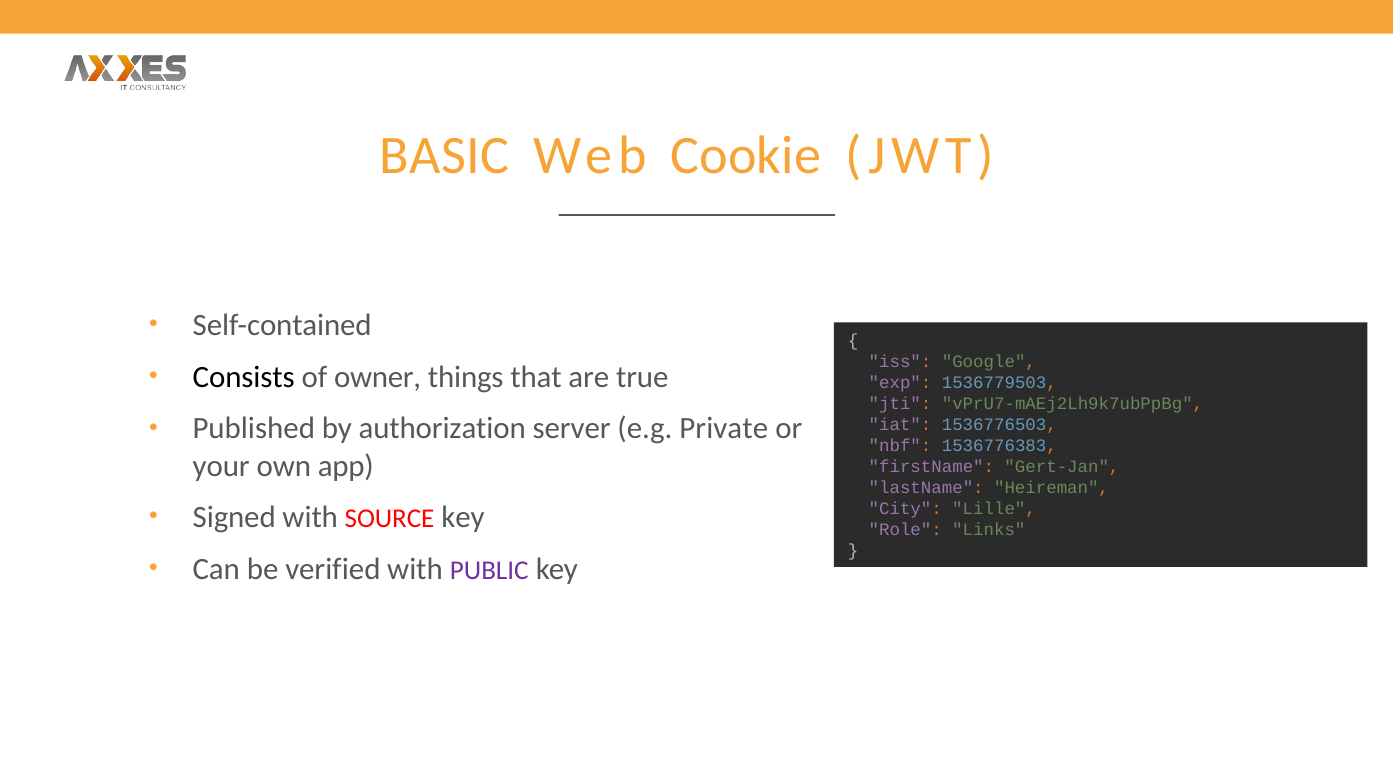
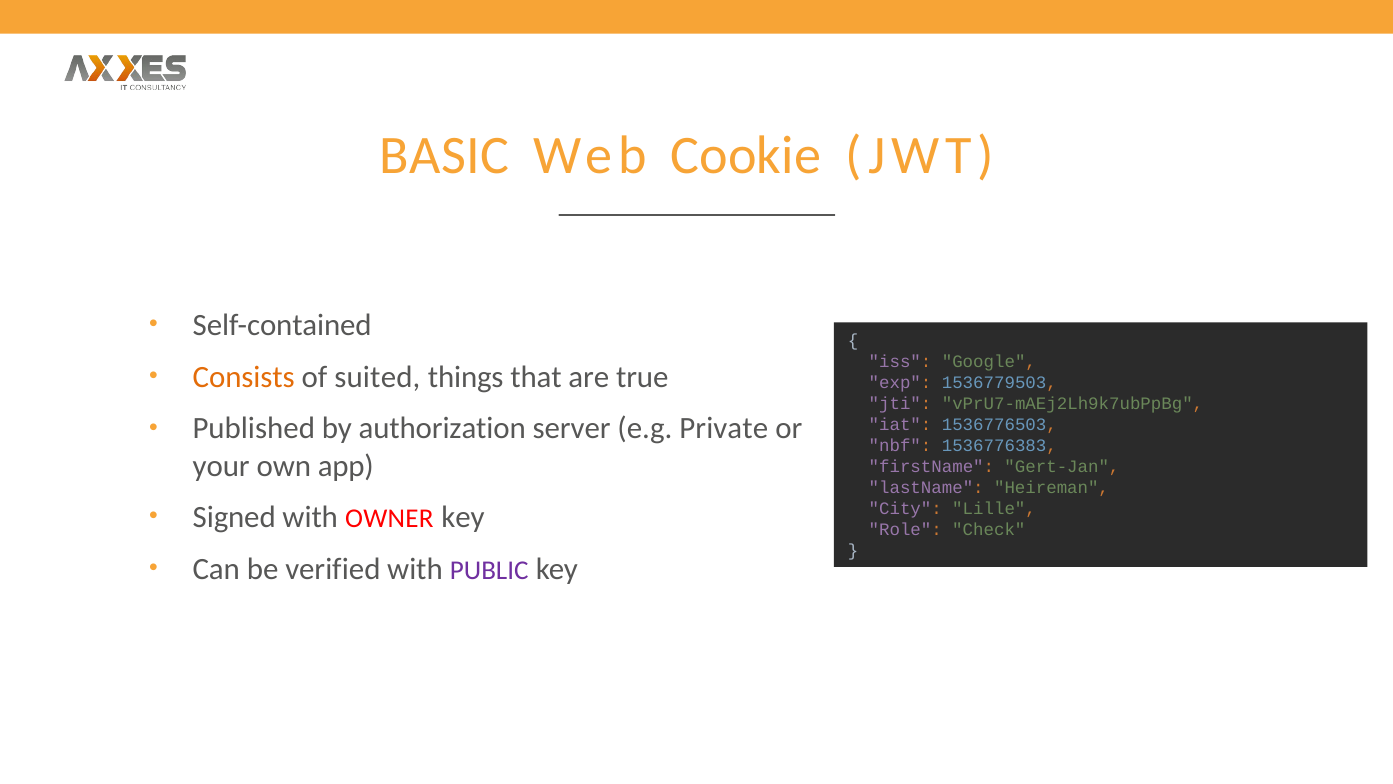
Consists colour: black -> orange
owner: owner -> suited
SOURCE: SOURCE -> OWNER
Links: Links -> Check
